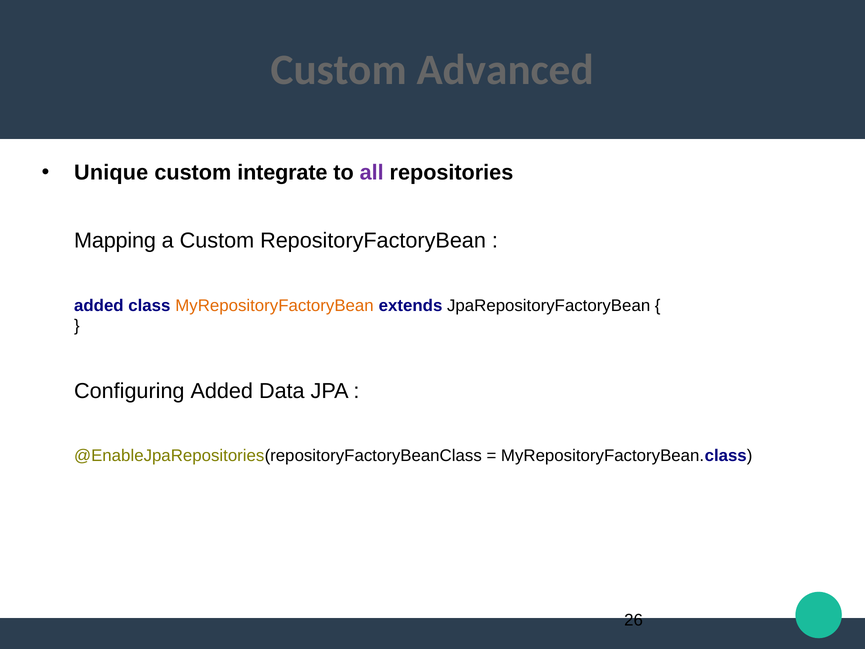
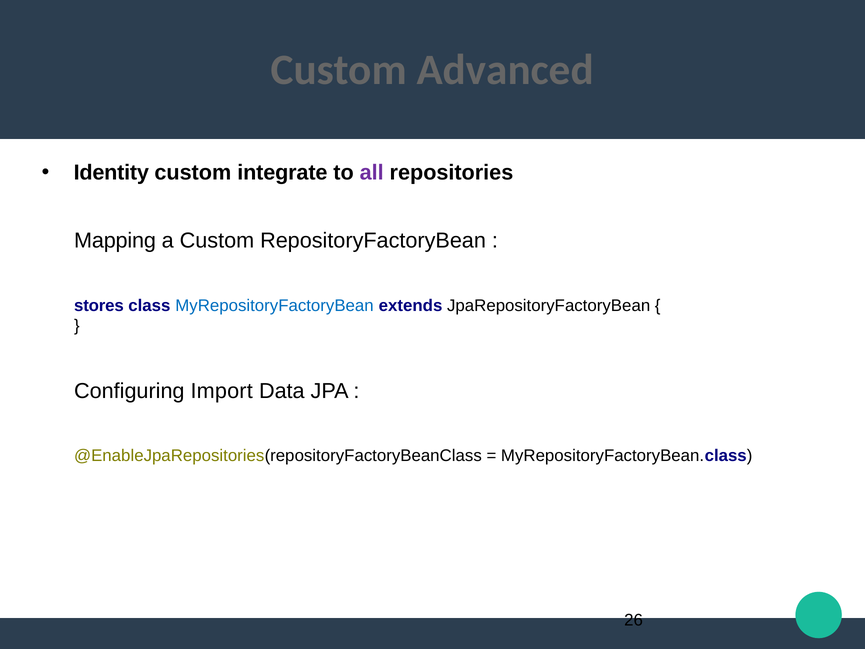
Unique: Unique -> Identity
added at (99, 305): added -> stores
MyRepositoryFactoryBean colour: orange -> blue
Configuring Added: Added -> Import
